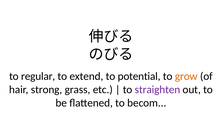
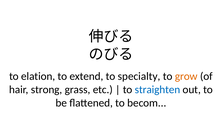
regular: regular -> elation
potential: potential -> specialty
straighten colour: purple -> blue
